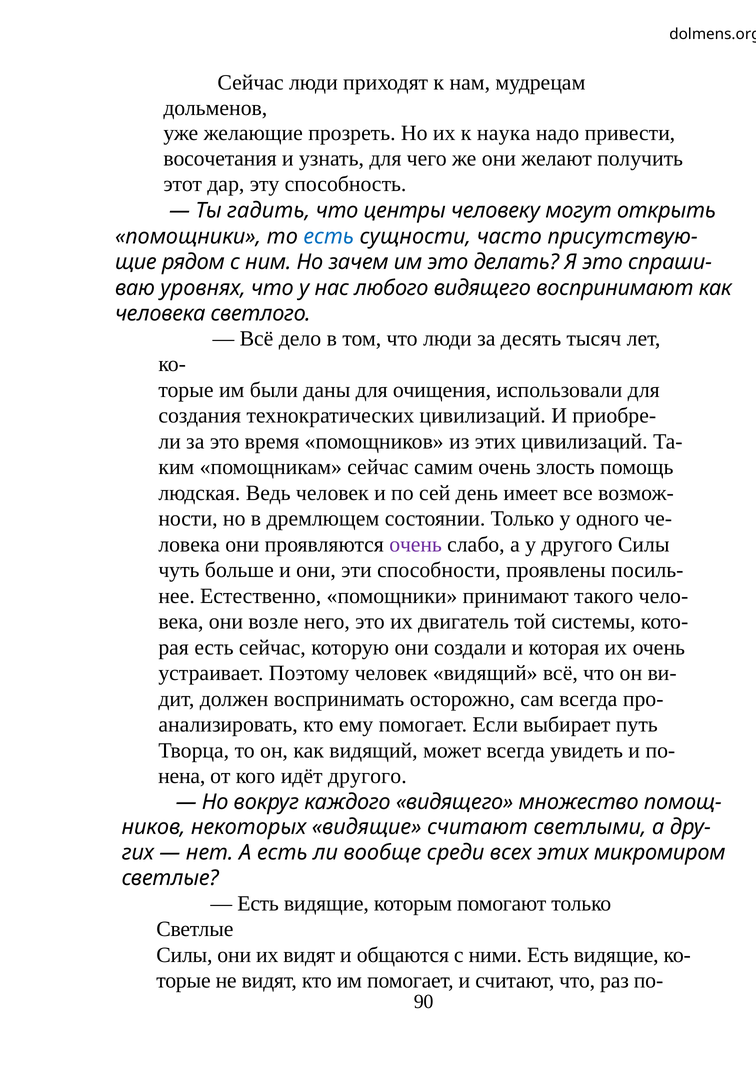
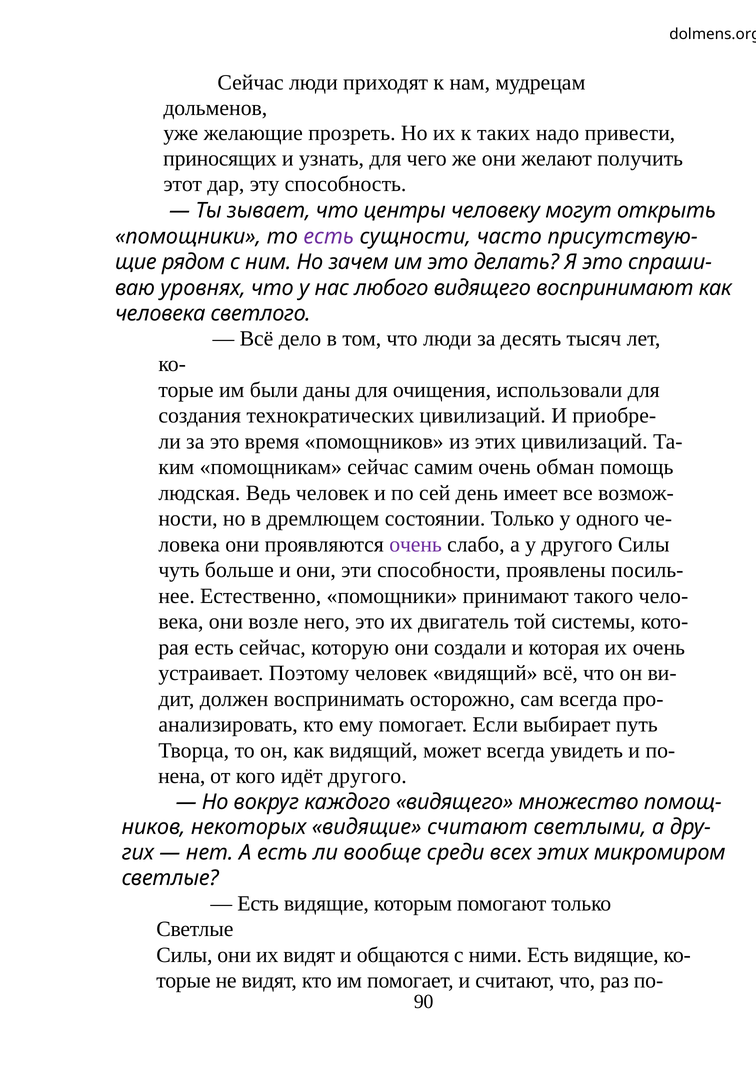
наука: наука -> таких
восочетания: восочетания -> приносящих
гадить: гадить -> зывает
есть at (329, 237) colour: blue -> purple
злость: злость -> обман
